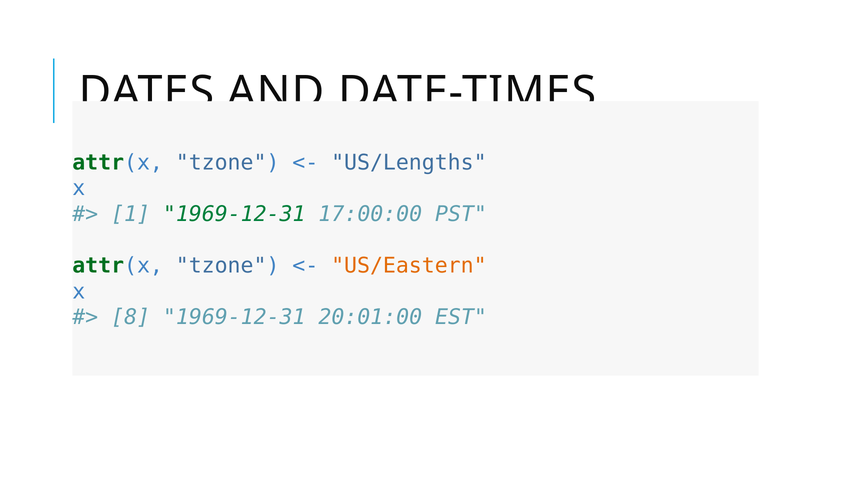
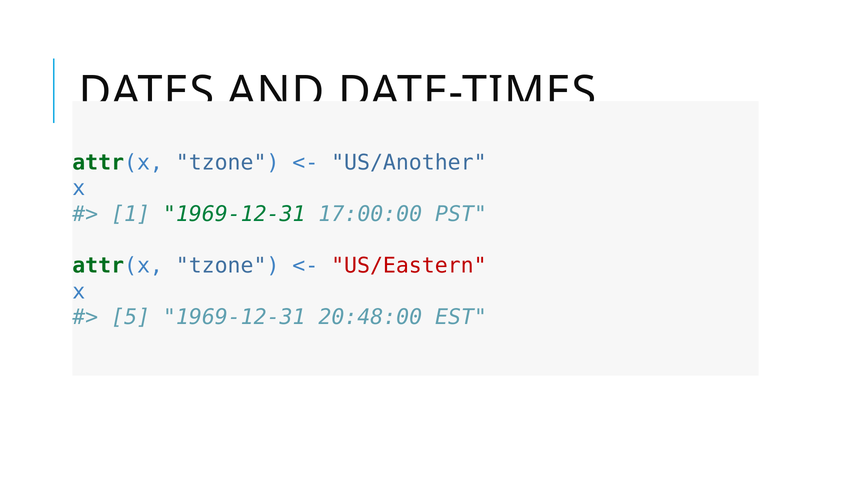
US/Lengths: US/Lengths -> US/Another
US/Eastern colour: orange -> red
8: 8 -> 5
20:01:00: 20:01:00 -> 20:48:00
